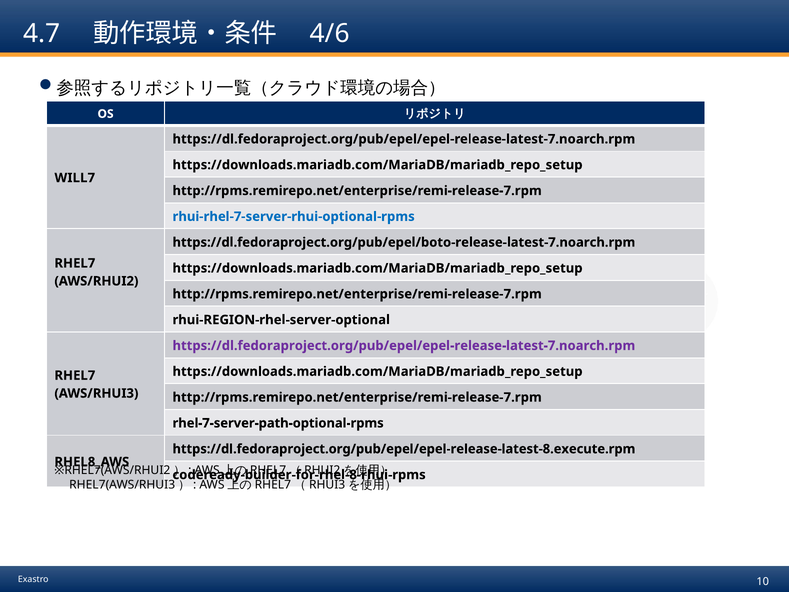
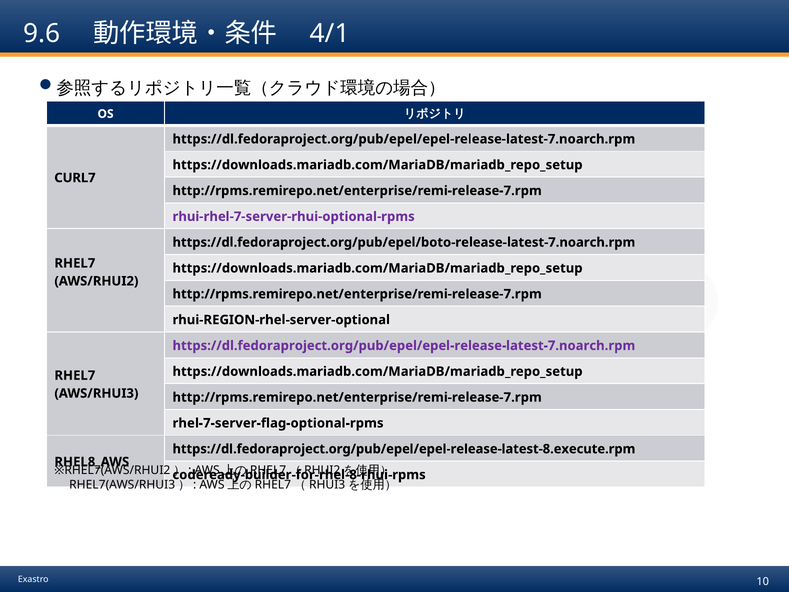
4.7: 4.7 -> 9.6
4/6: 4/6 -> 4/1
WILL7: WILL7 -> CURL7
rhui-rhel-7-server-rhui-optional-rpms colour: blue -> purple
rhel-7-server-path-optional-rpms: rhel-7-server-path-optional-rpms -> rhel-7-server-flag-optional-rpms
